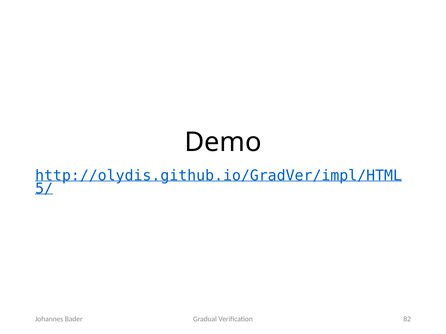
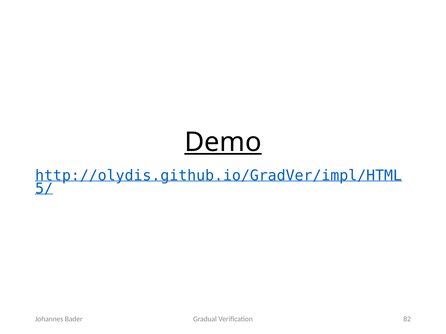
Demo underline: none -> present
